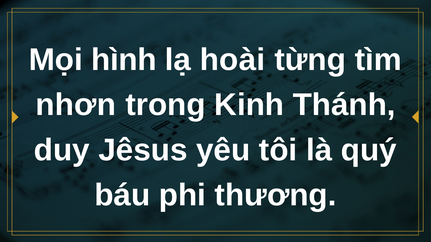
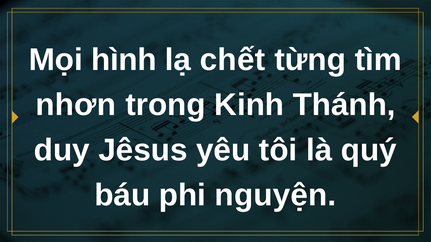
hoài: hoài -> chết
thương: thương -> nguyện
